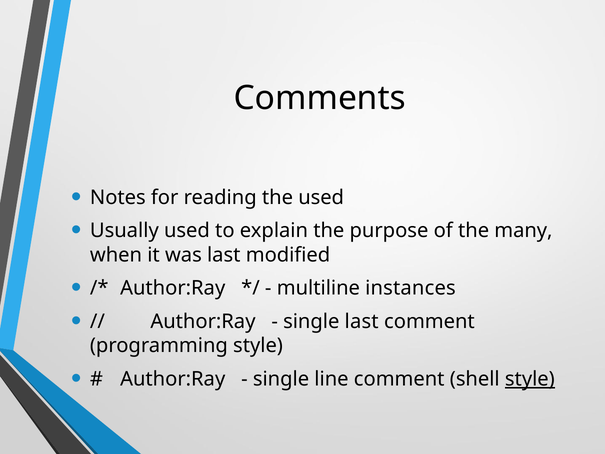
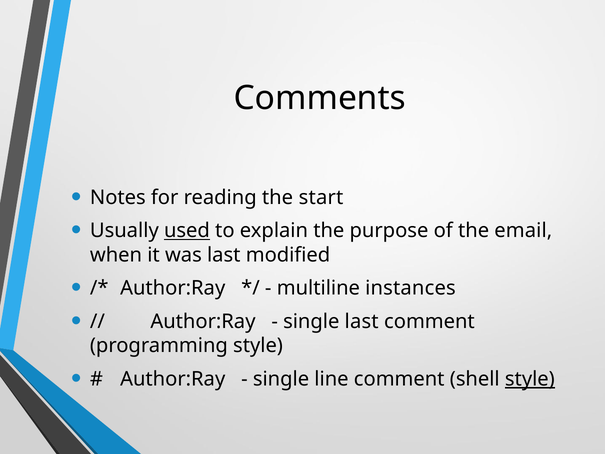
the used: used -> start
used at (187, 231) underline: none -> present
many: many -> email
